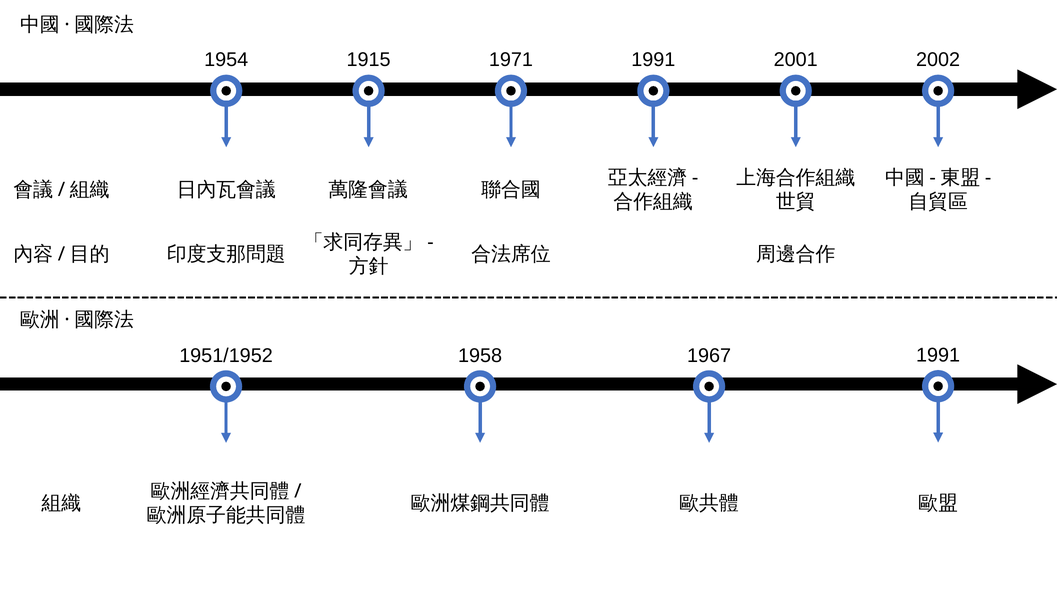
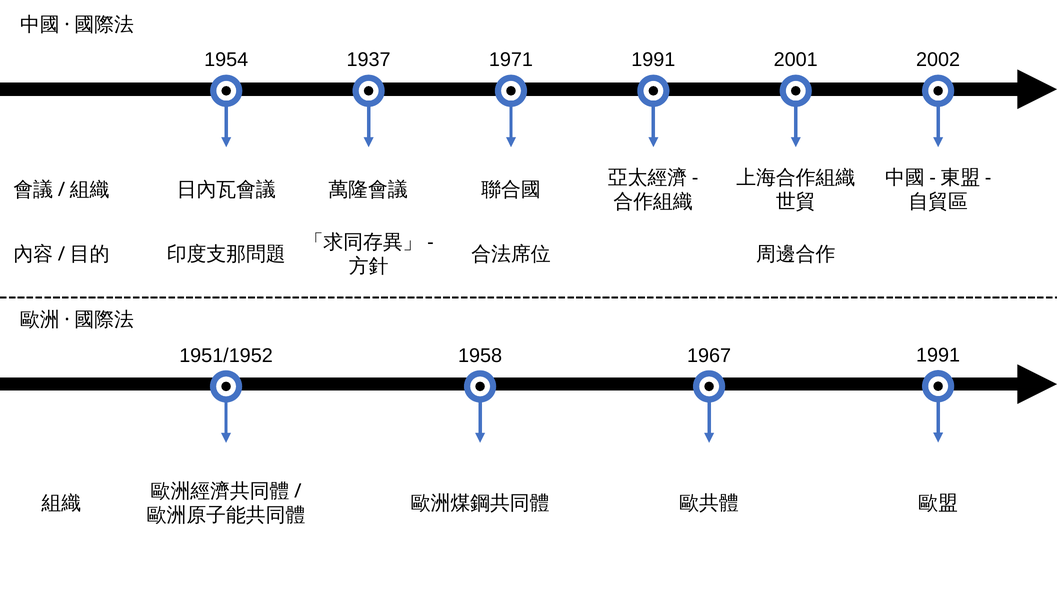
1915: 1915 -> 1937
